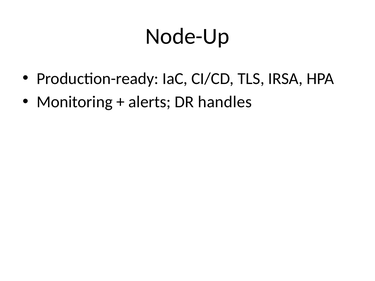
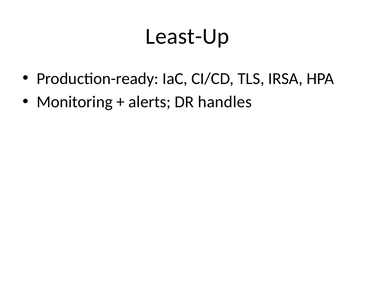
Node-Up: Node-Up -> Least-Up
